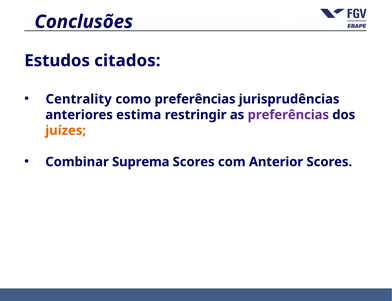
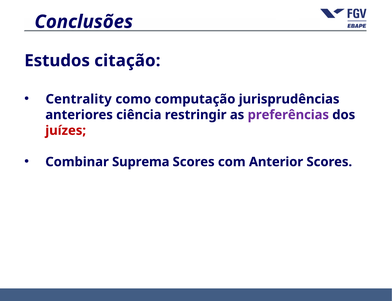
citados: citados -> citação
como preferências: preferências -> computação
estima: estima -> ciência
juízes colour: orange -> red
